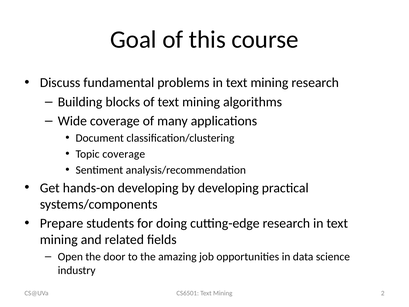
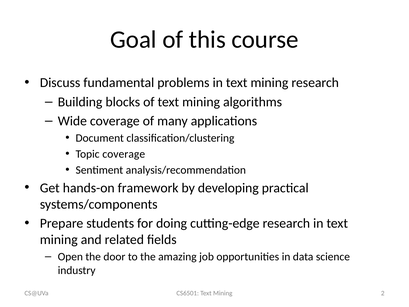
hands-on developing: developing -> framework
